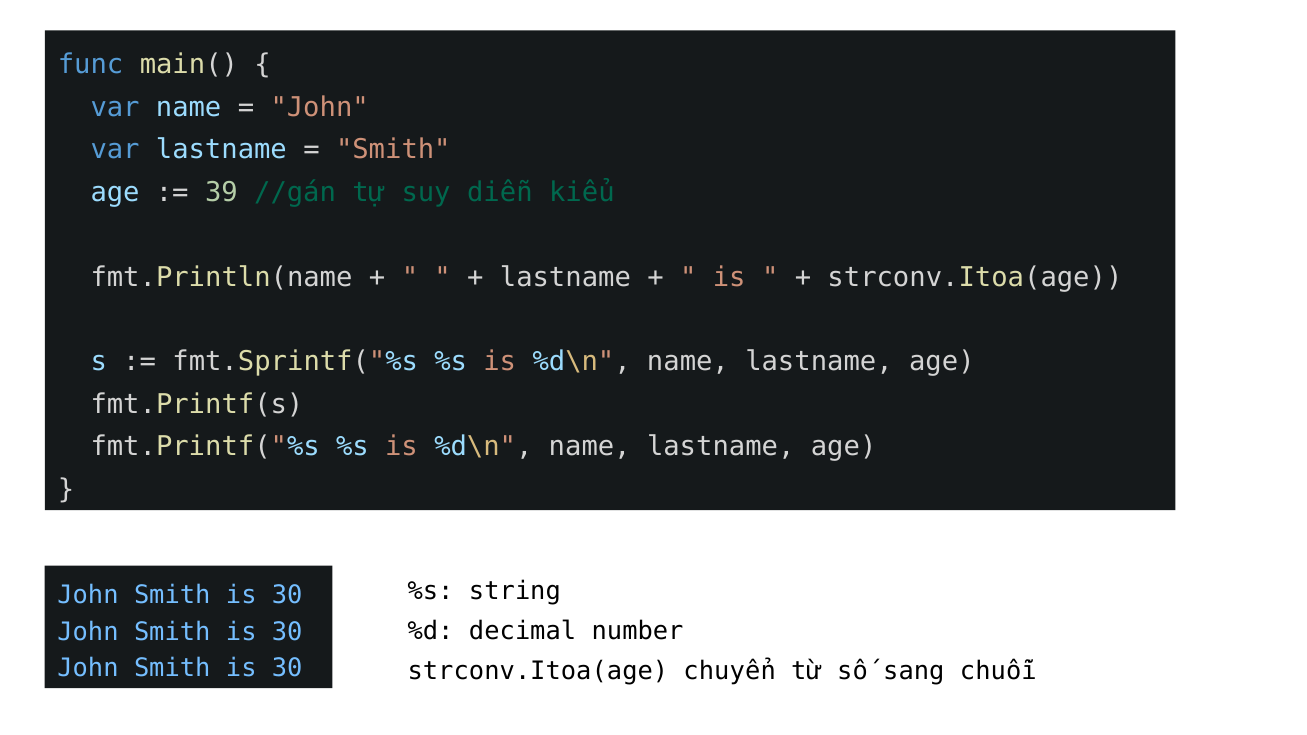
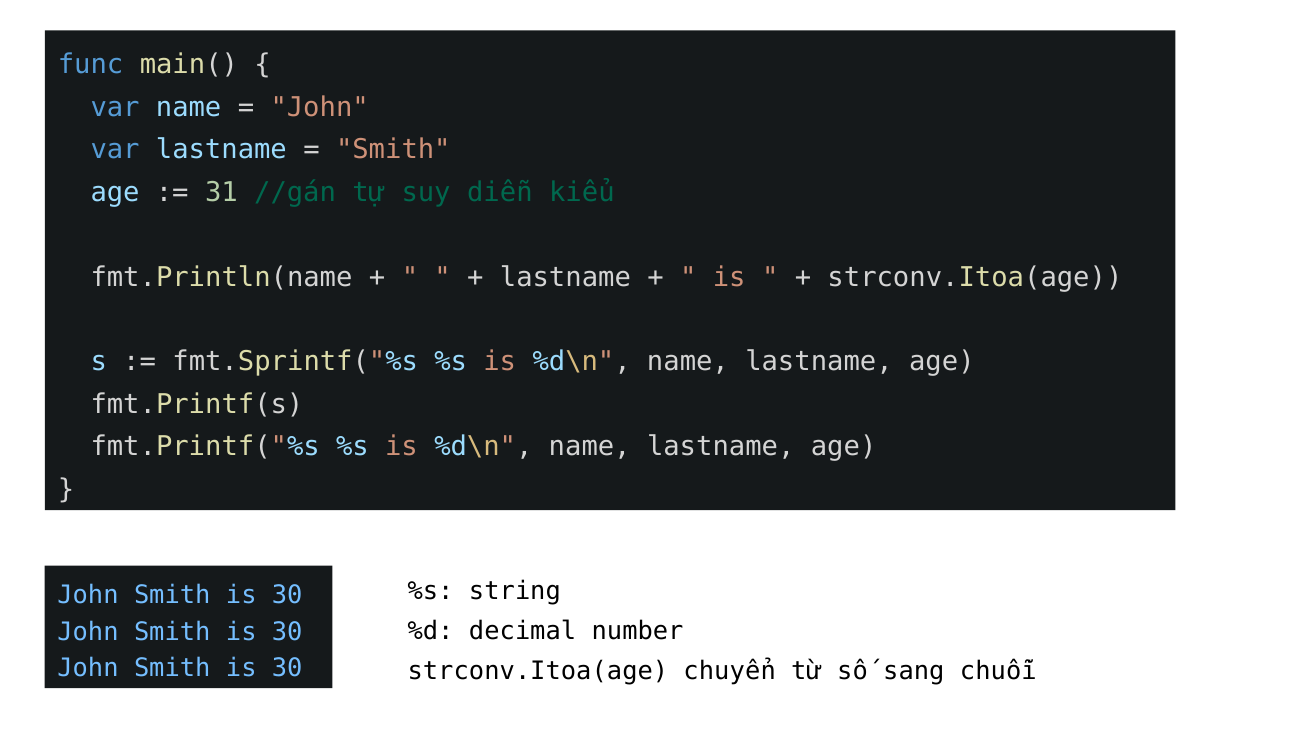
39: 39 -> 31
